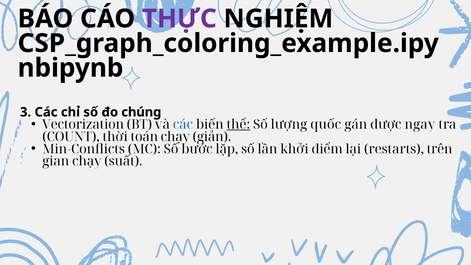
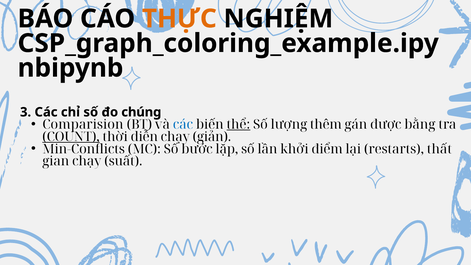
THỰC colour: purple -> orange
Vectorization: Vectorization -> Comparision
quốc: quốc -> thêm
ngay: ngay -> bằng
COUNT underline: none -> present
toán: toán -> diễn
trên: trên -> thất
